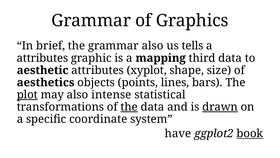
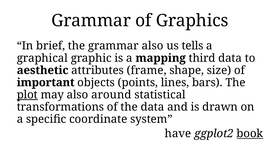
attributes at (42, 58): attributes -> graphical
xyplot: xyplot -> frame
aesthetics: aesthetics -> important
intense: intense -> around
the at (129, 107) underline: present -> none
drawn underline: present -> none
